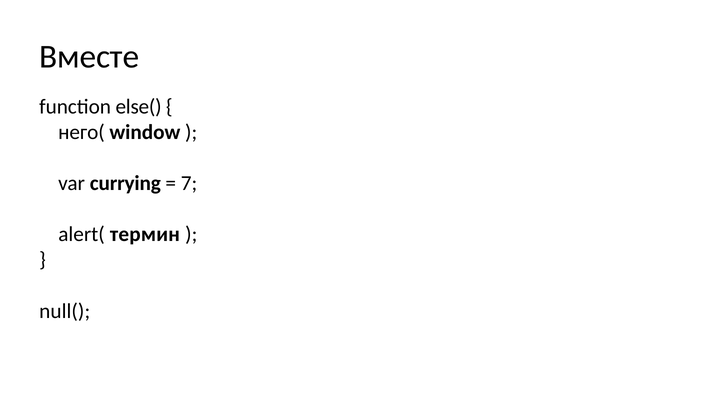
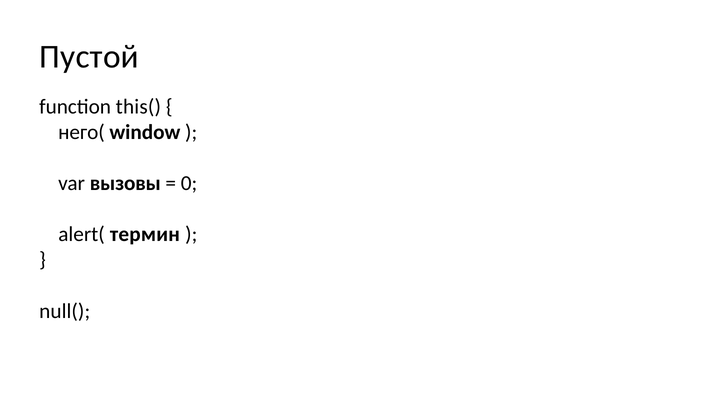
Вместе: Вместе -> Пустой
else(: else( -> this(
currying: currying -> вызовы
7: 7 -> 0
